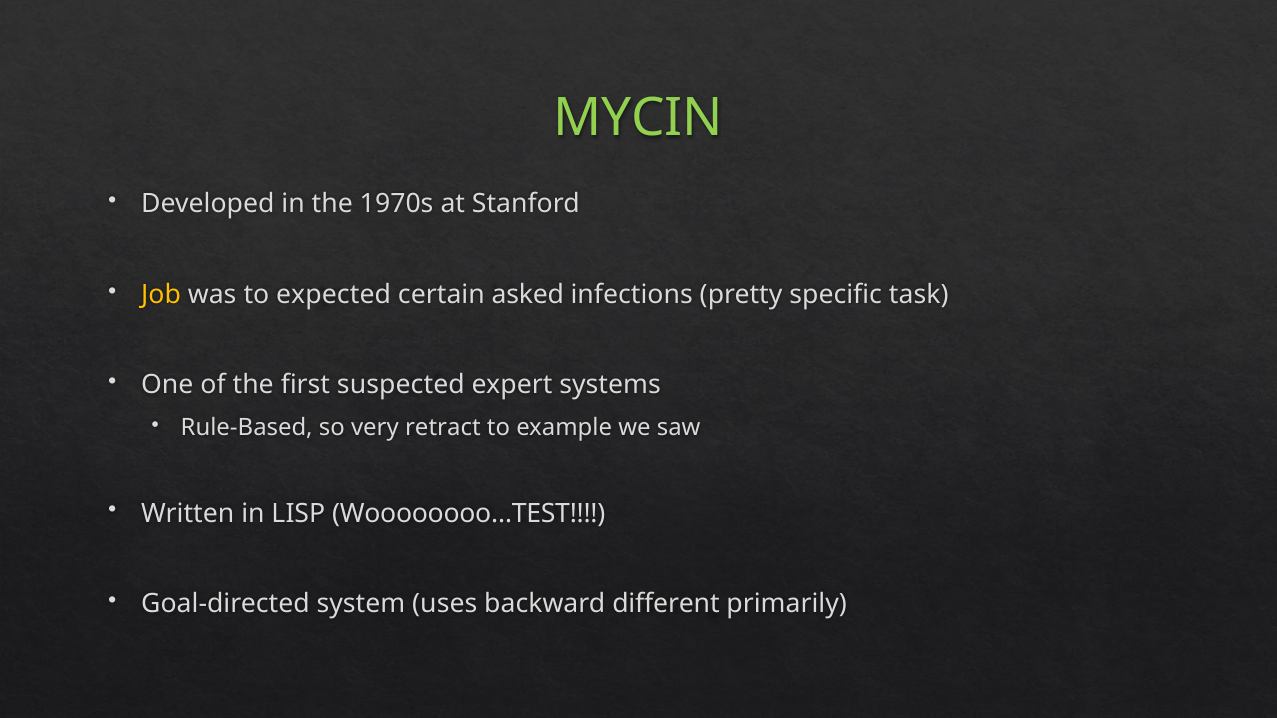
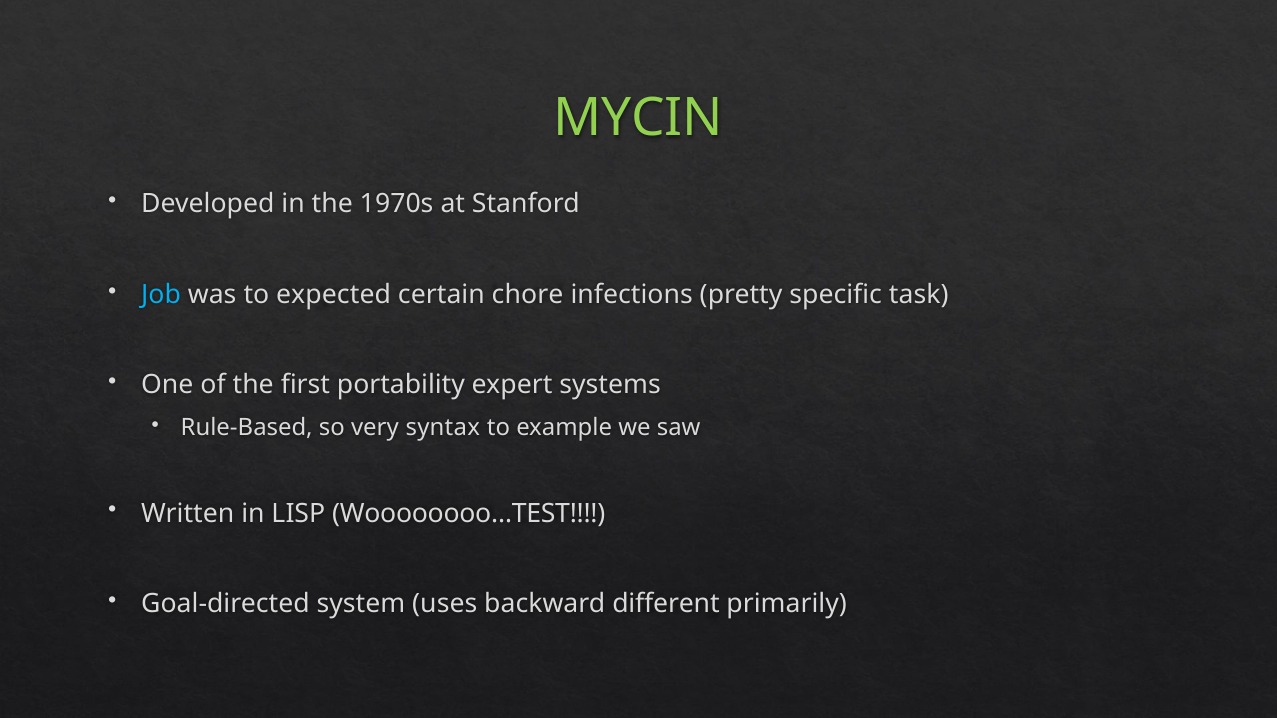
Job colour: yellow -> light blue
asked: asked -> chore
suspected: suspected -> portability
retract: retract -> syntax
